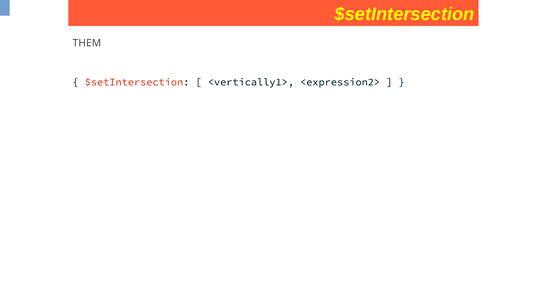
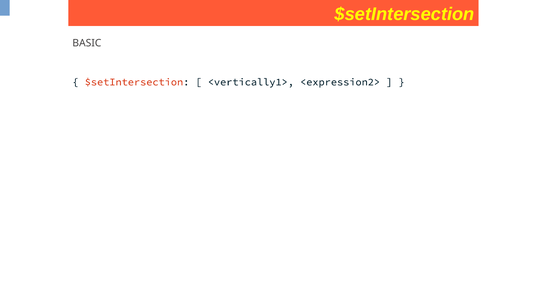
THEM: THEM -> BASIC
